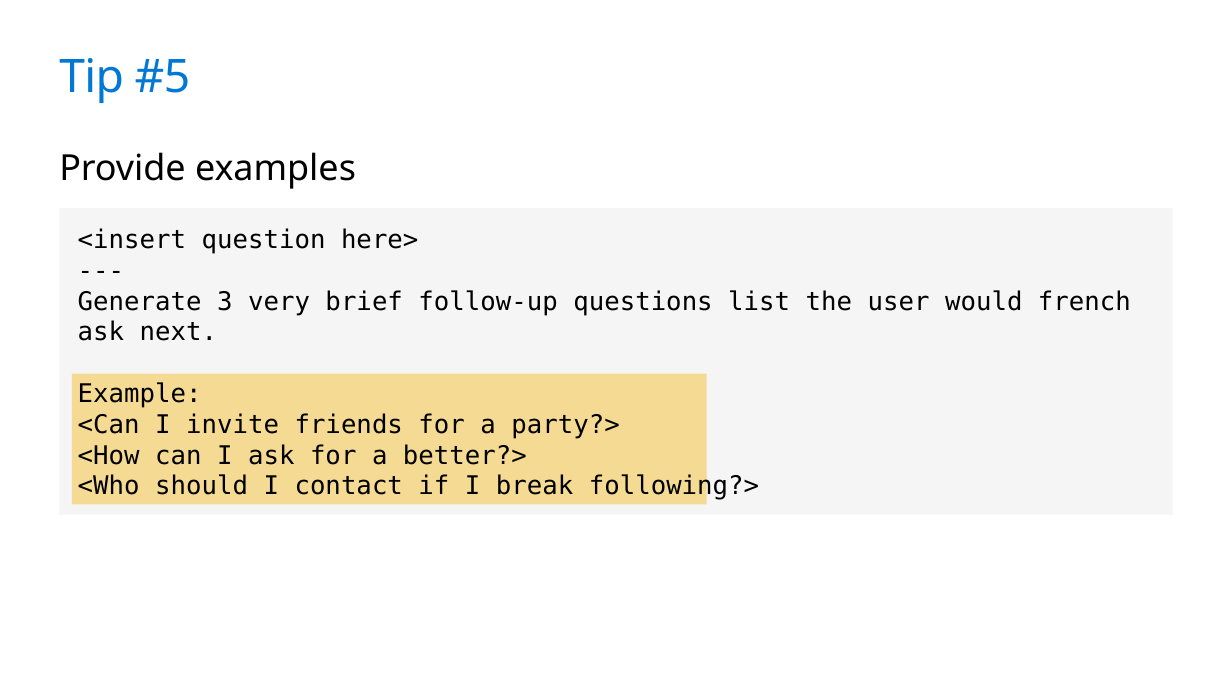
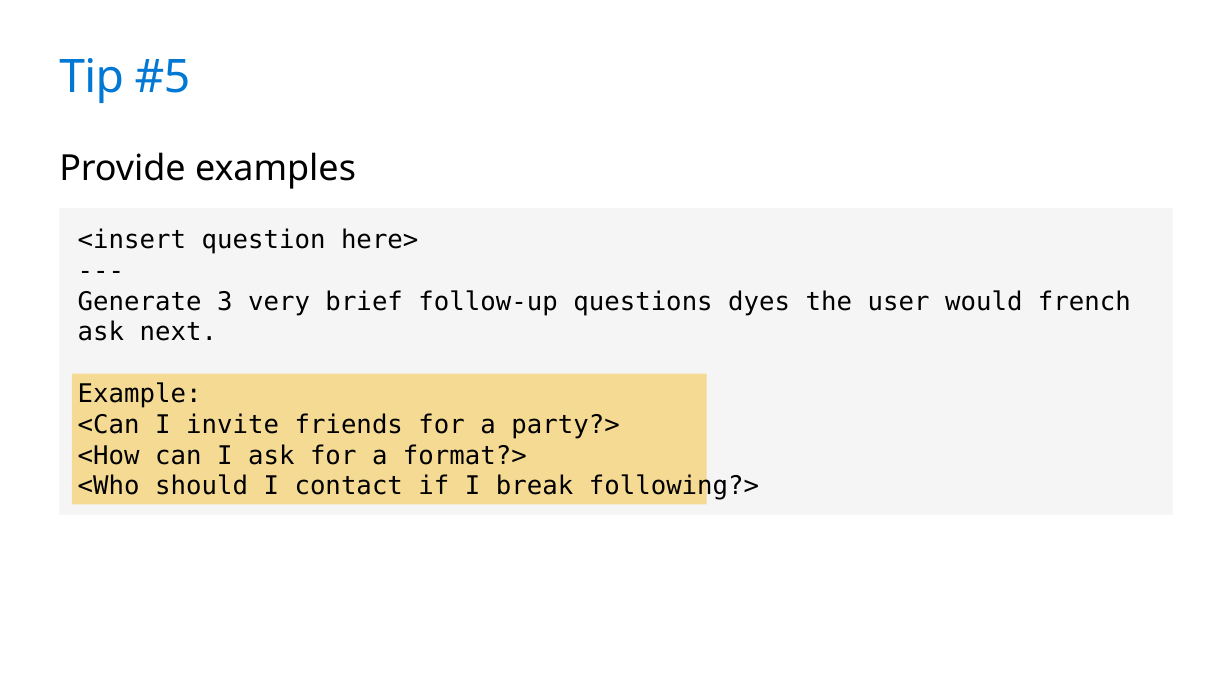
list: list -> dyes
better?>: better?> -> format?>
